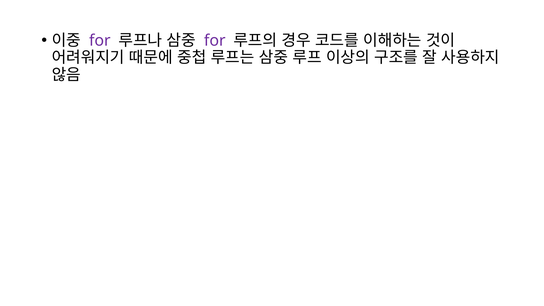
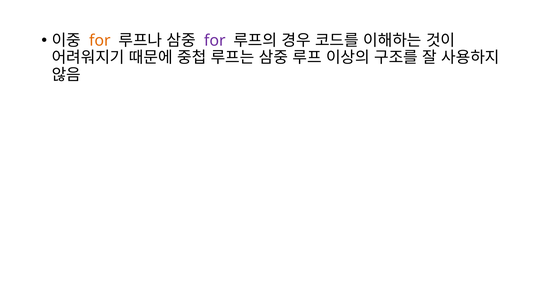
for at (100, 41) colour: purple -> orange
